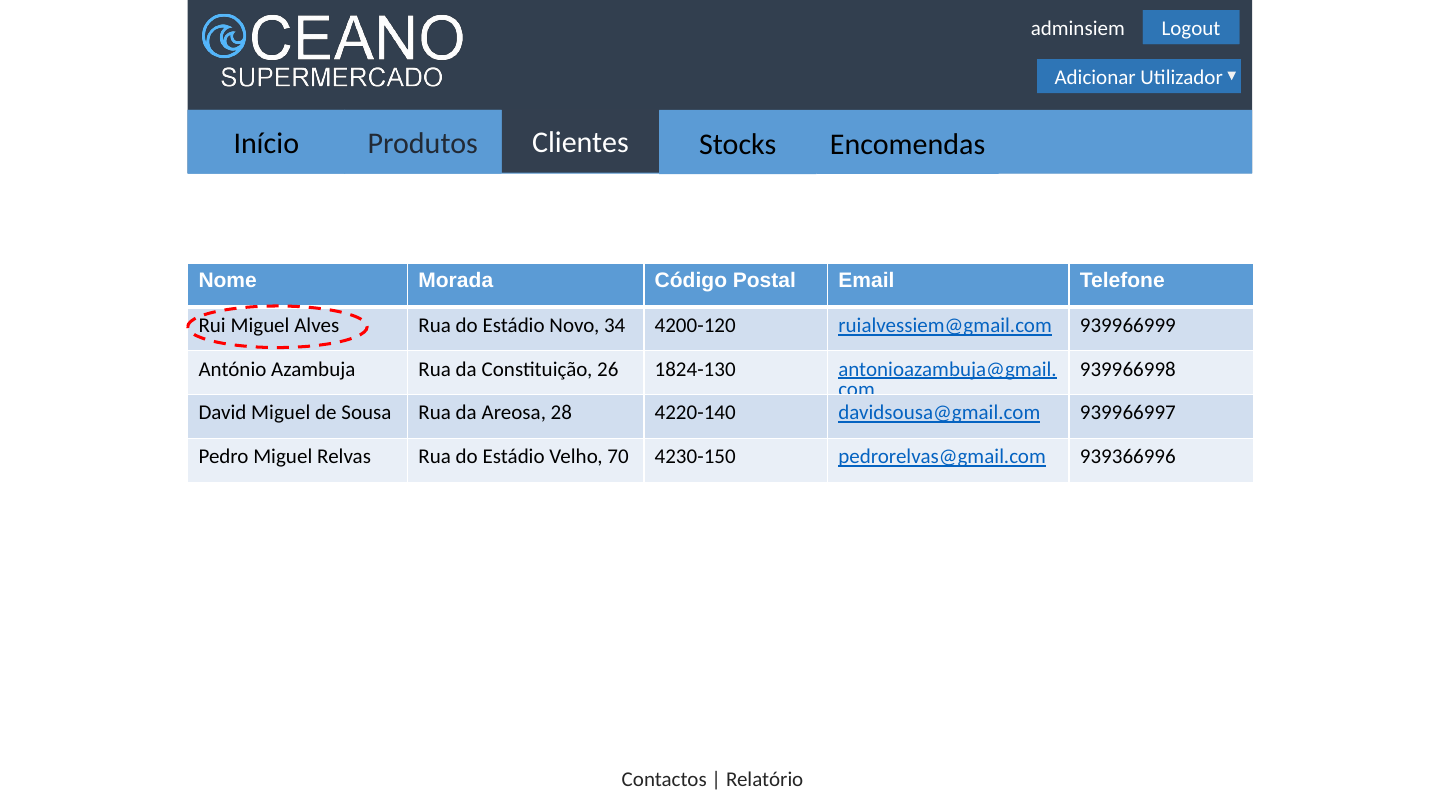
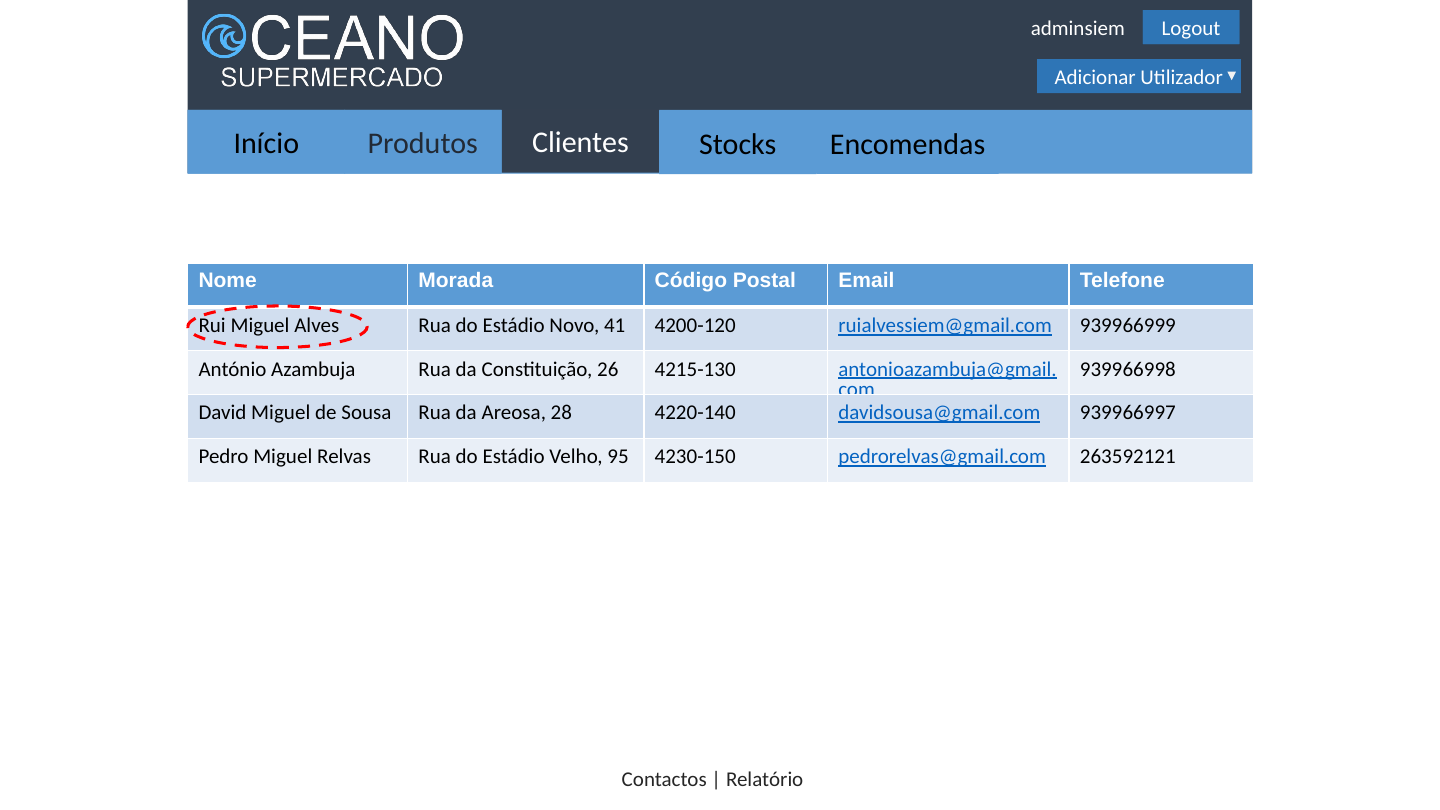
34: 34 -> 41
1824-130: 1824-130 -> 4215-130
70: 70 -> 95
939366996: 939366996 -> 263592121
